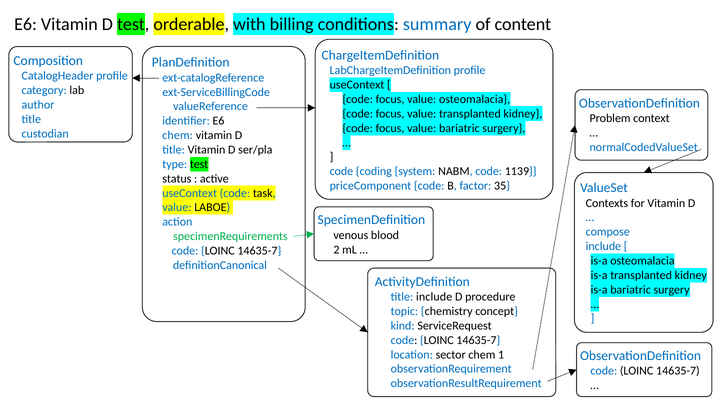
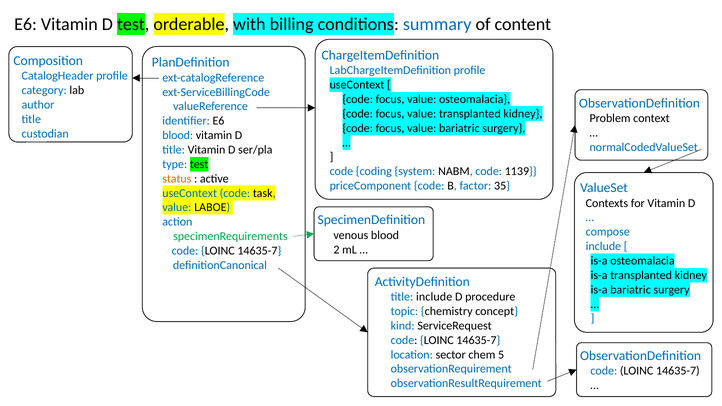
chem at (178, 135): chem -> blood
status colour: black -> orange
1: 1 -> 5
